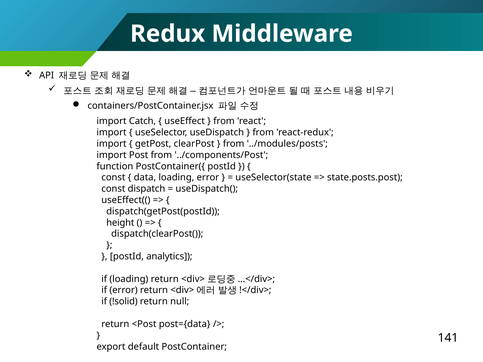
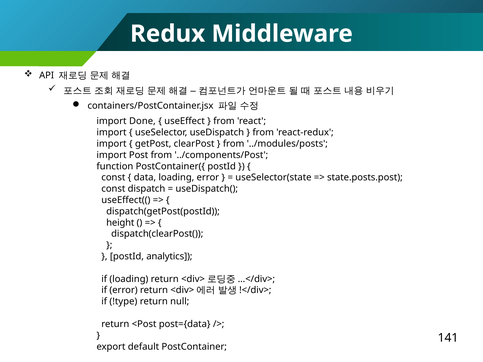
Catch: Catch -> Done
!solid: !solid -> !type
